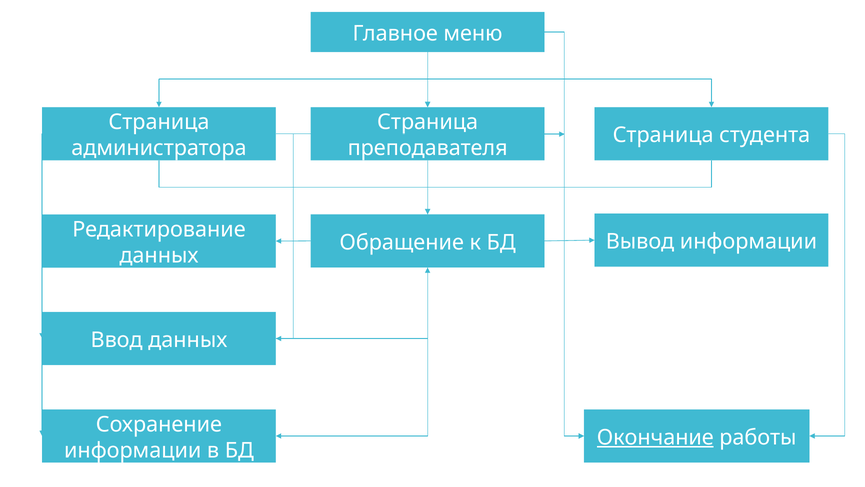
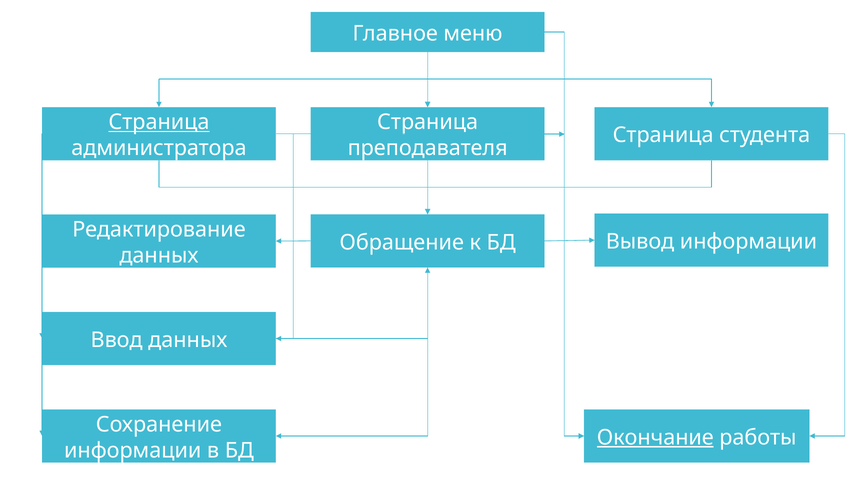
Страница at (159, 122) underline: none -> present
